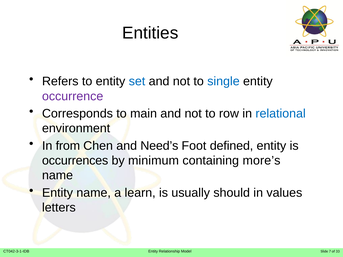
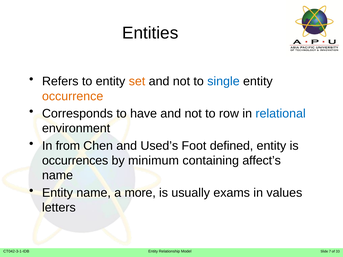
set colour: blue -> orange
occurrence colour: purple -> orange
main: main -> have
Need’s: Need’s -> Used’s
more’s: more’s -> affect’s
learn: learn -> more
should: should -> exams
